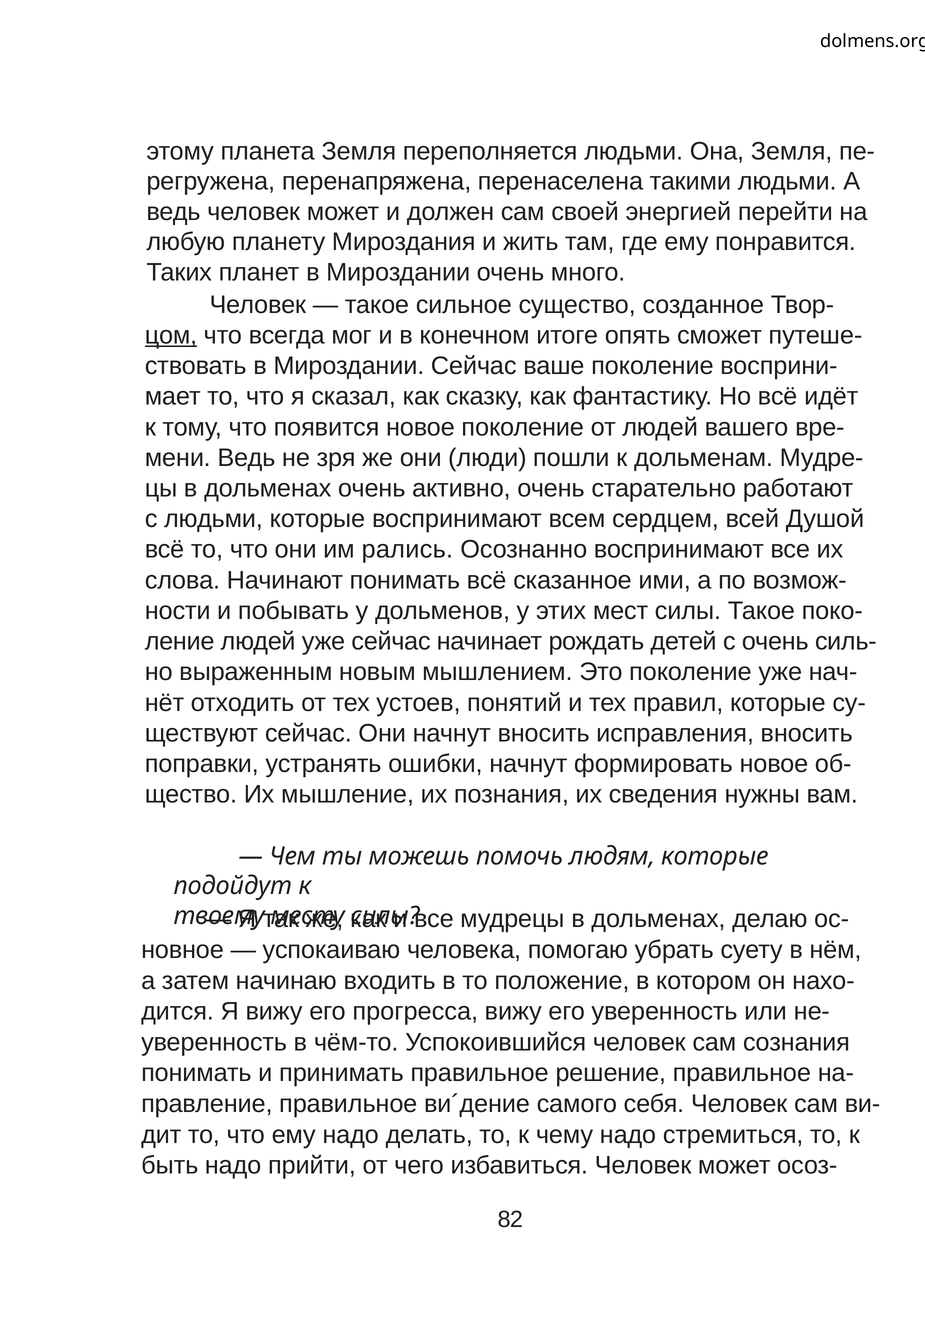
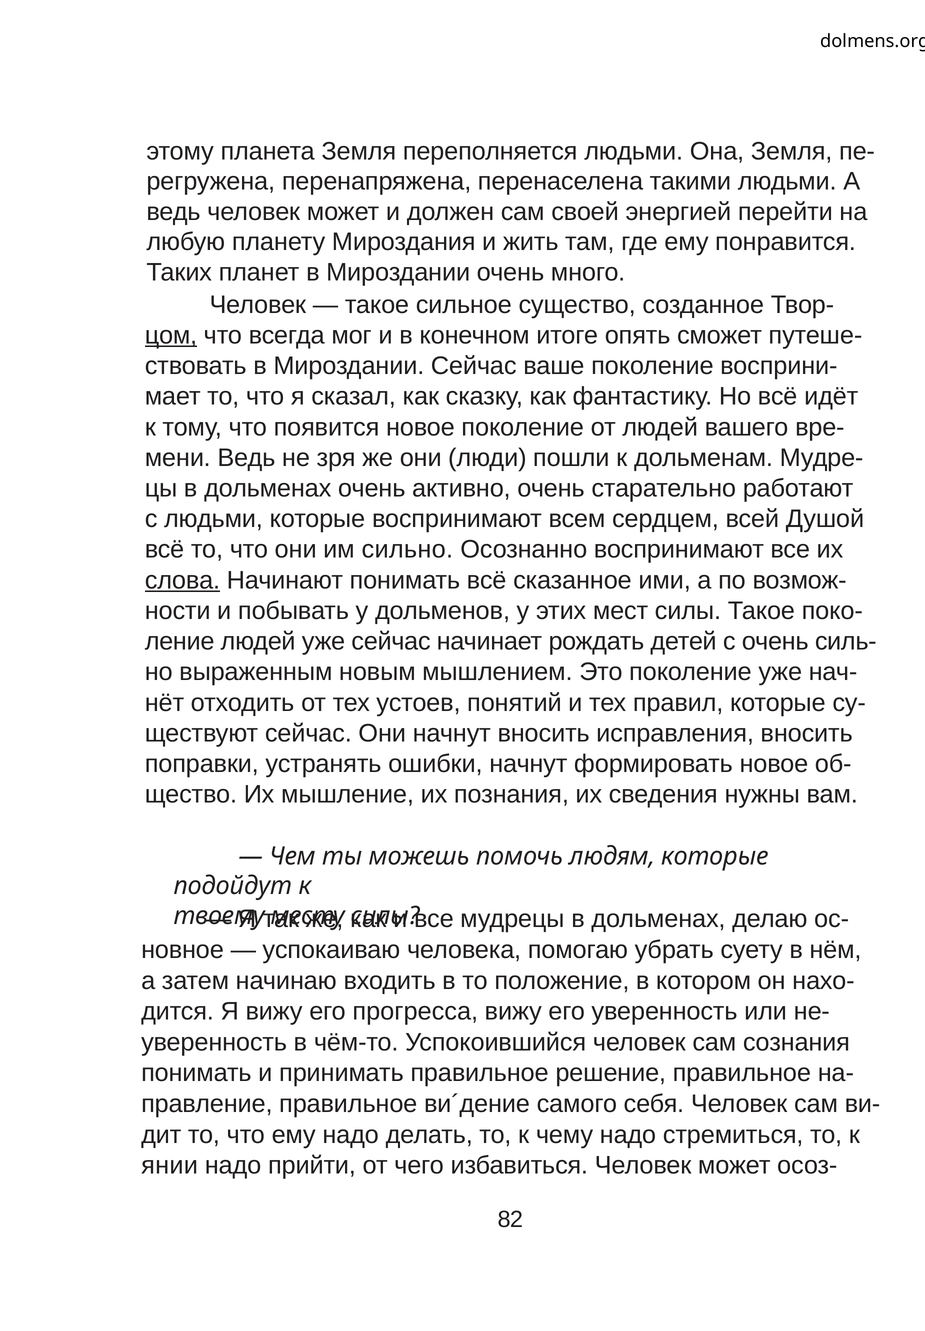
рались: рались -> сильно
слова underline: none -> present
быть: быть -> янии
